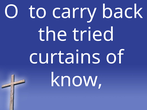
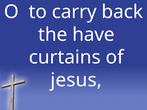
tried: tried -> have
know: know -> jesus
